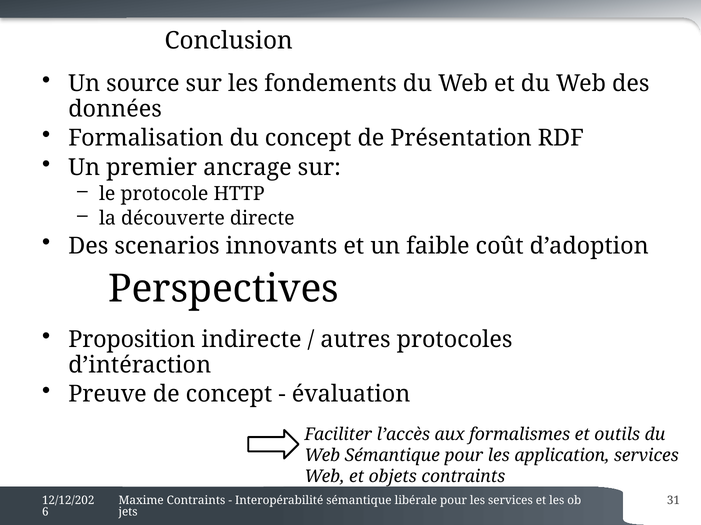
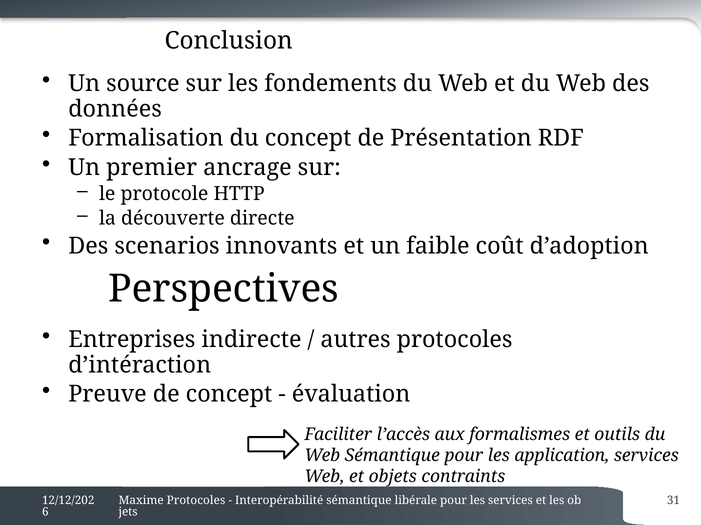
Proposition: Proposition -> Entreprises
Maxime Contraints: Contraints -> Protocoles
